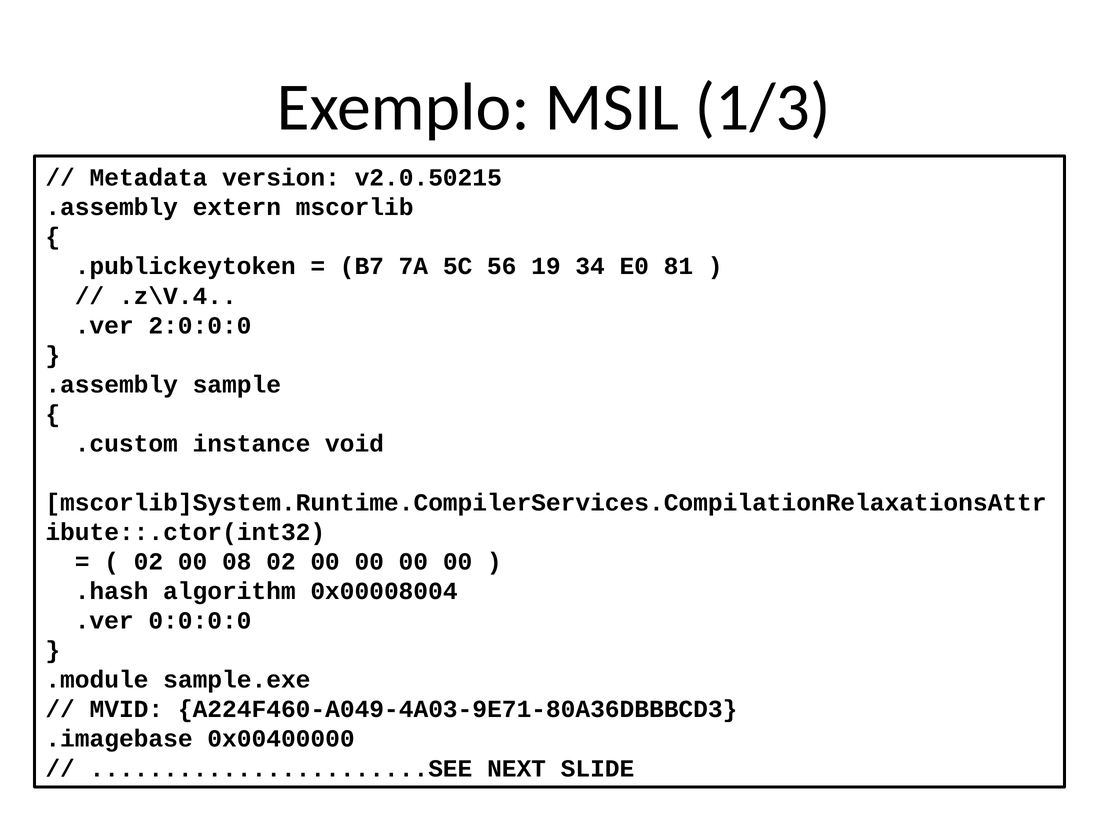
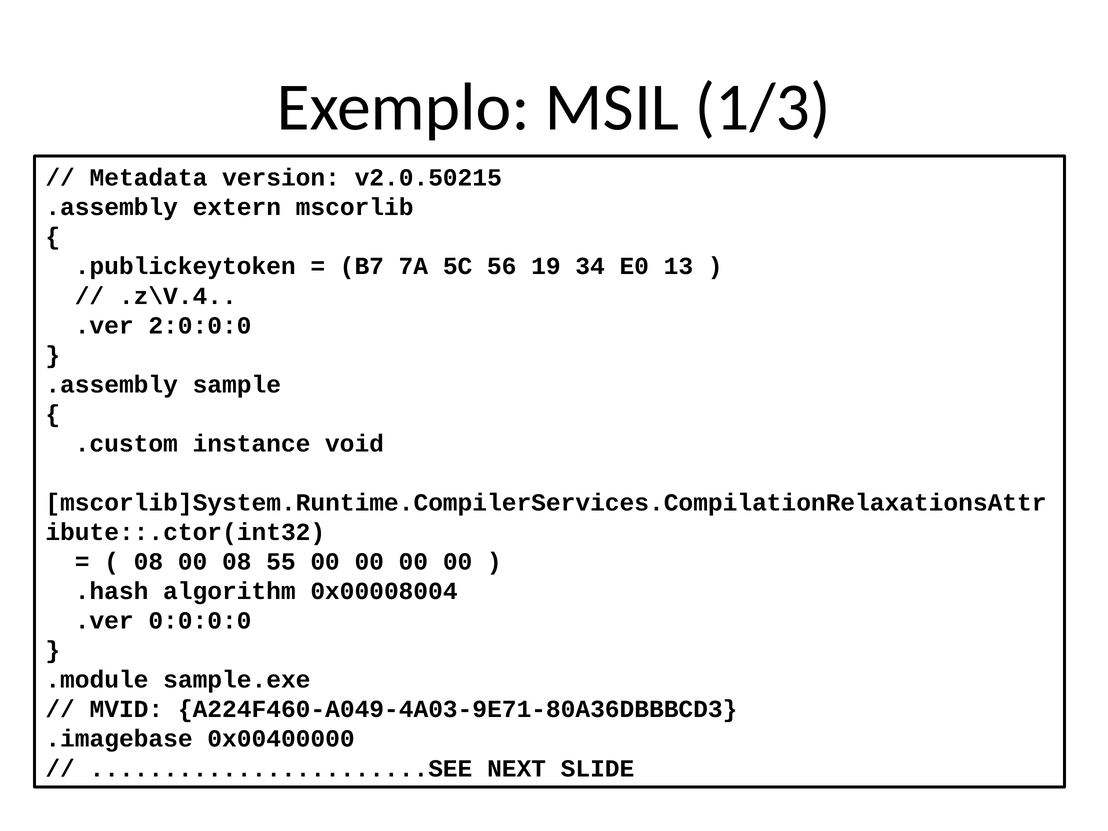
81: 81 -> 13
02 at (148, 562): 02 -> 08
08 02: 02 -> 55
